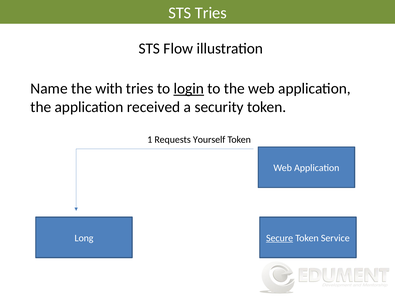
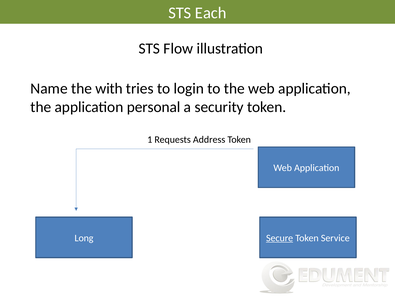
STS Tries: Tries -> Each
login underline: present -> none
received: received -> personal
Yourself: Yourself -> Address
